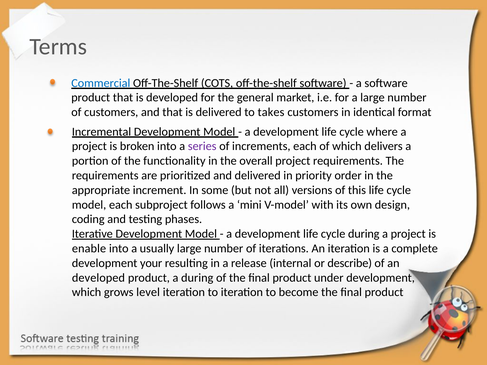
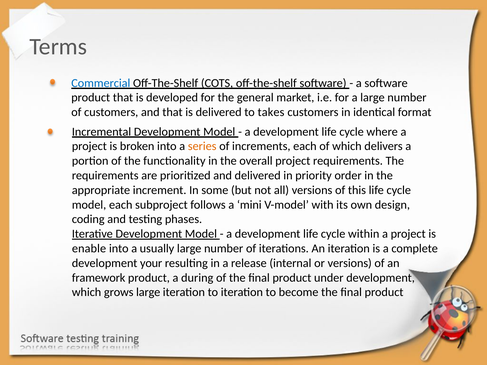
series colour: purple -> orange
cycle during: during -> within
or describe: describe -> versions
developed at (98, 278): developed -> framework
grows level: level -> large
